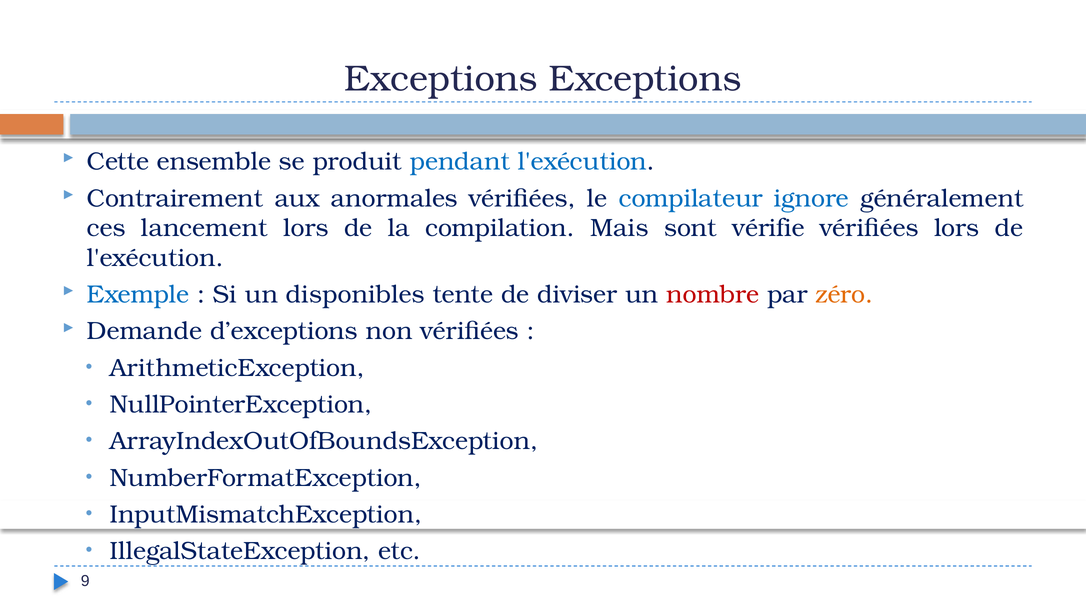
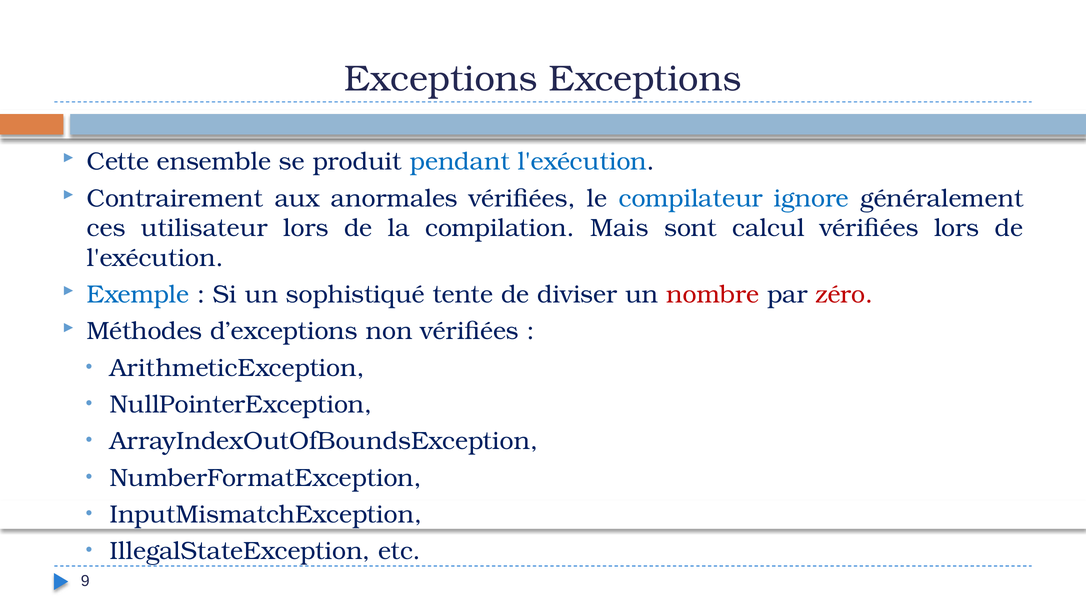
lancement: lancement -> utilisateur
vérifie: vérifie -> calcul
disponibles: disponibles -> sophistiqué
zéro colour: orange -> red
Demande: Demande -> Méthodes
